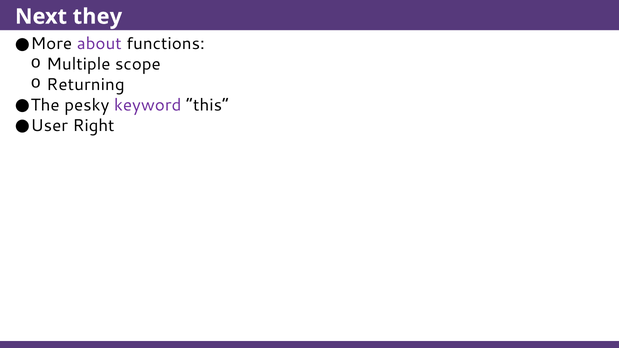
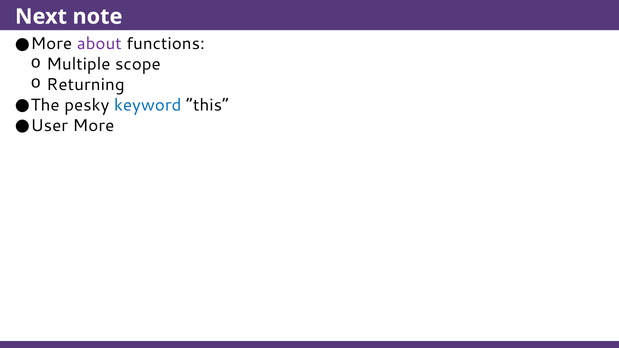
they: they -> note
keyword colour: purple -> blue
Right: Right -> More
